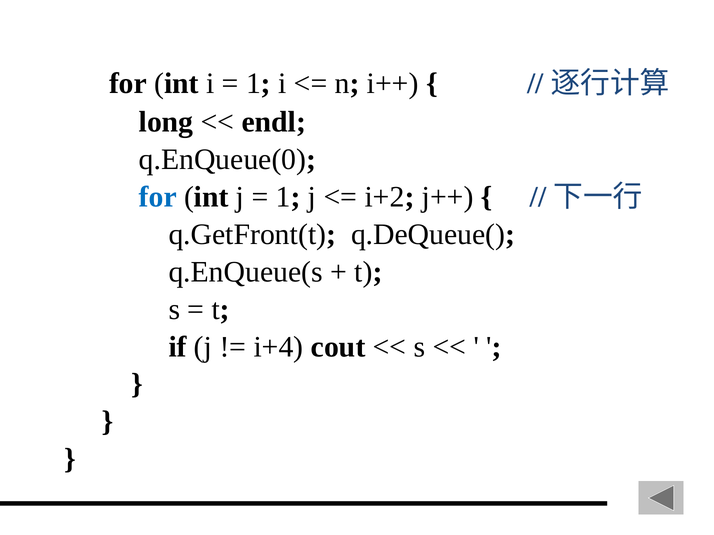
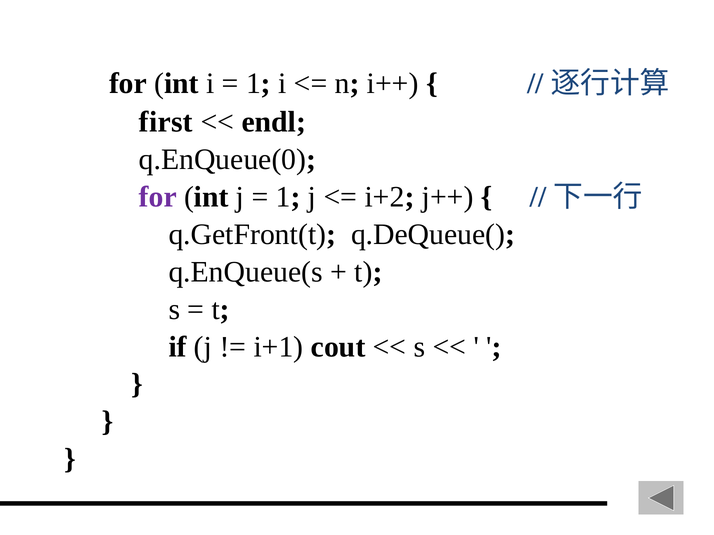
long: long -> first
for at (158, 197) colour: blue -> purple
i+4: i+4 -> i+1
